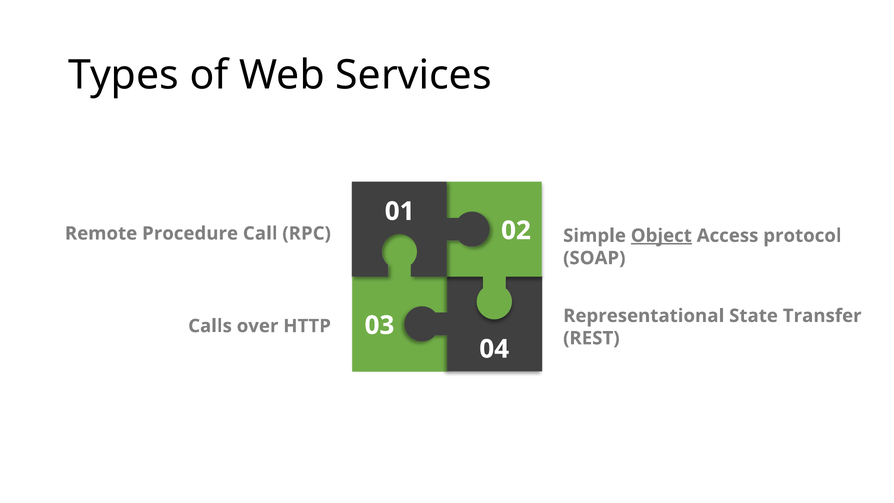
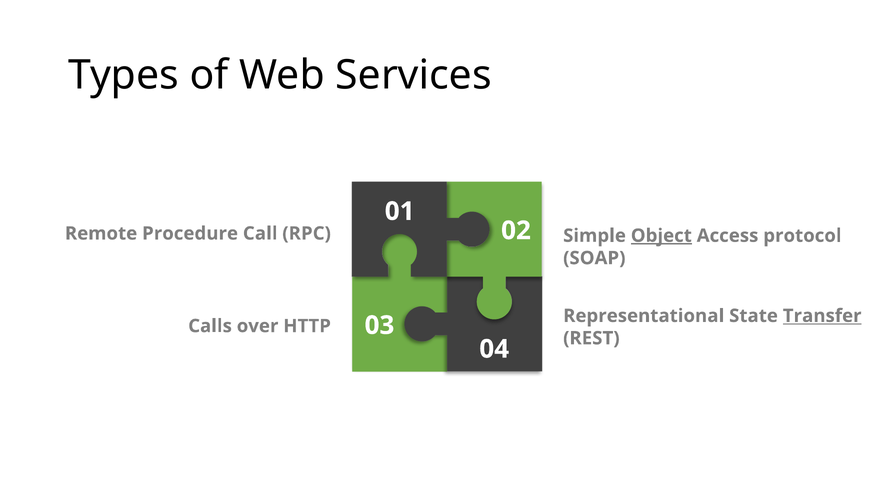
Transfer underline: none -> present
